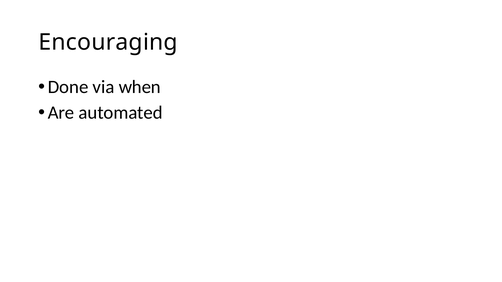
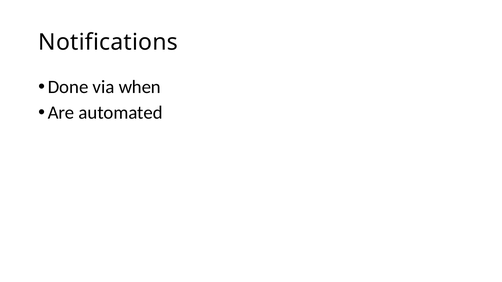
Encouraging: Encouraging -> Notifications
